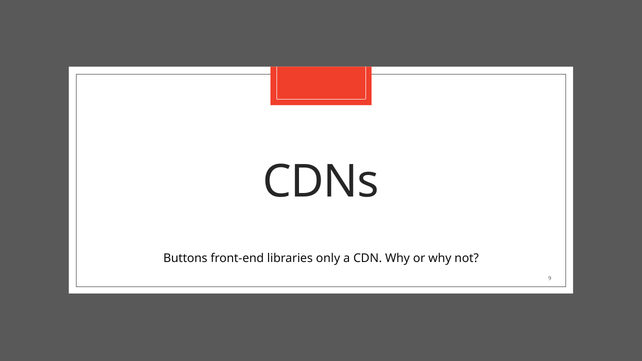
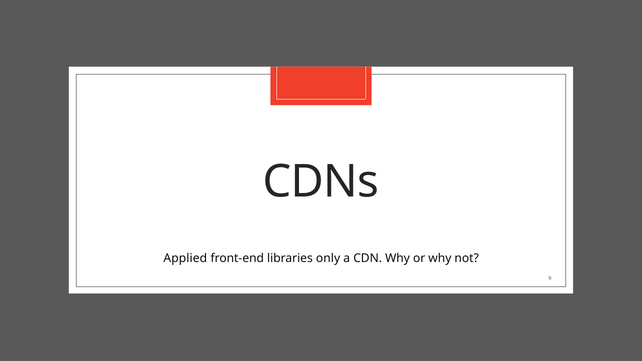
Buttons: Buttons -> Applied
